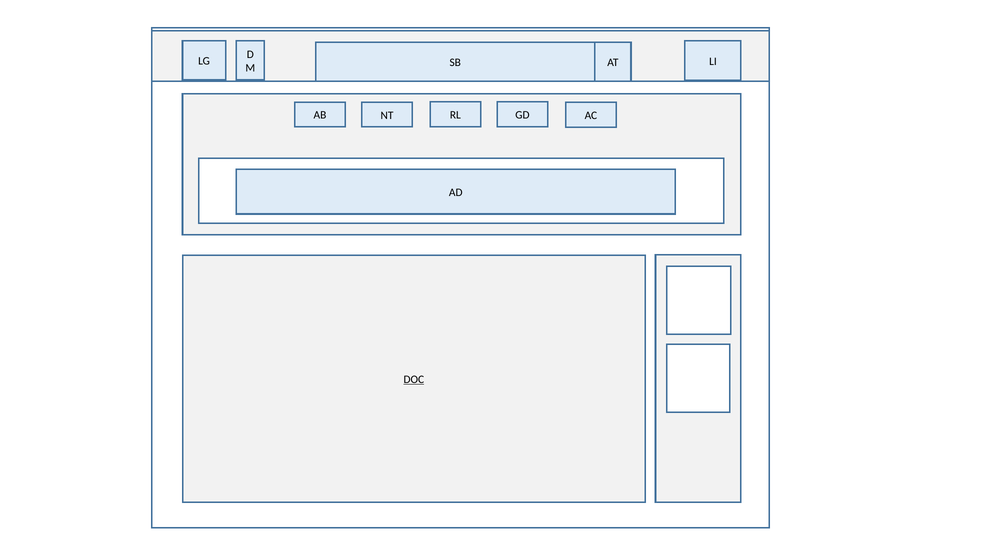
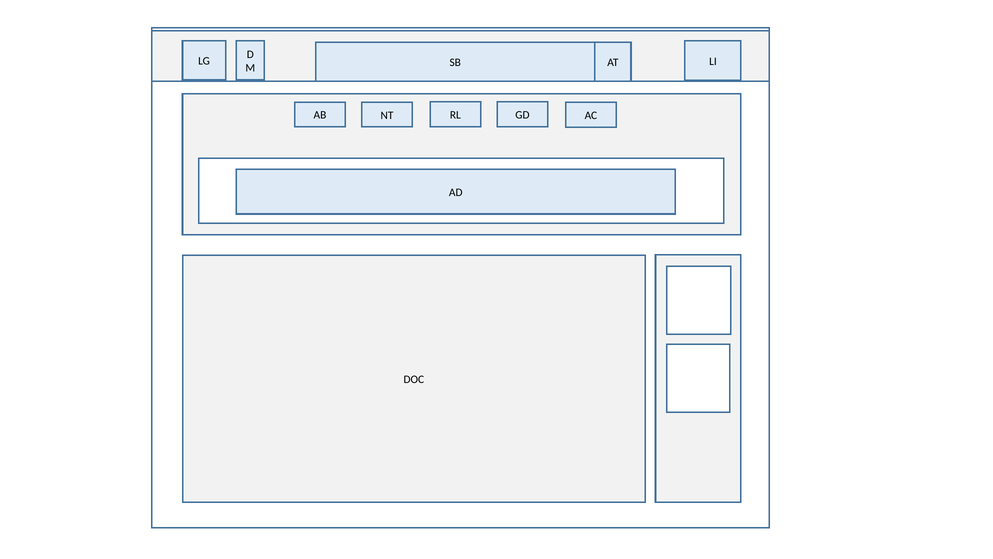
DOC underline: present -> none
